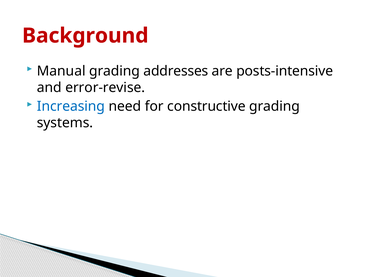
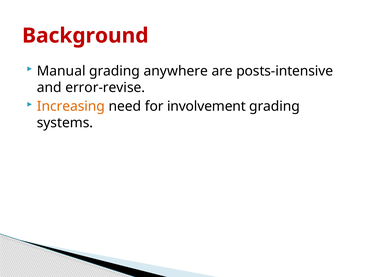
addresses: addresses -> anywhere
Increasing colour: blue -> orange
constructive: constructive -> involvement
